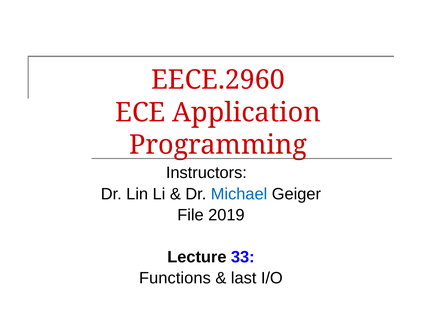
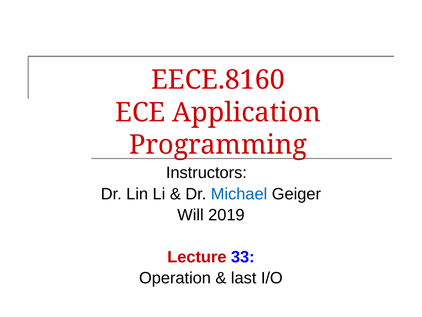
EECE.2960: EECE.2960 -> EECE.8160
File: File -> Will
Lecture colour: black -> red
Functions: Functions -> Operation
